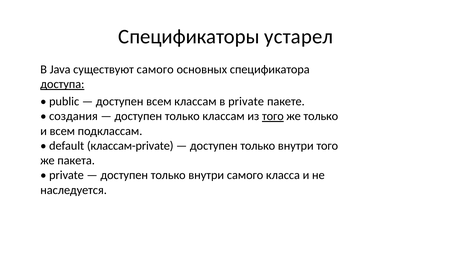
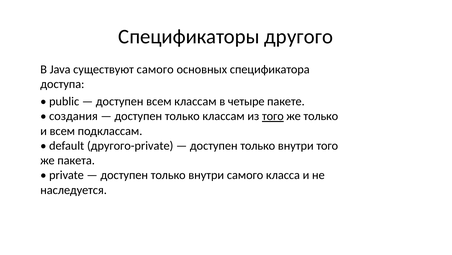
устарел: устарел -> другого
доступа underline: present -> none
в private: private -> четыре
классам-private: классам-private -> другого-private
